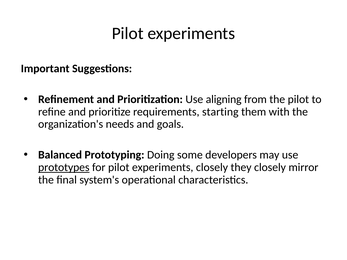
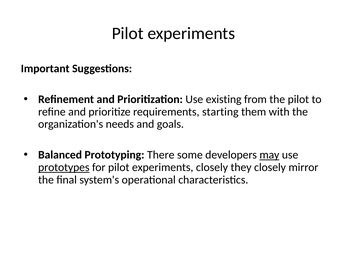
aligning: aligning -> existing
Doing: Doing -> There
may underline: none -> present
